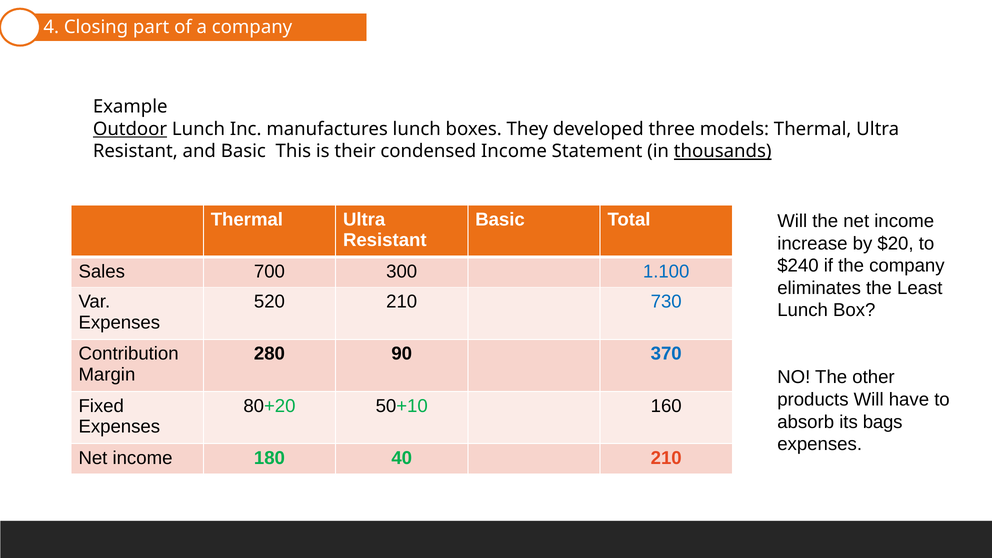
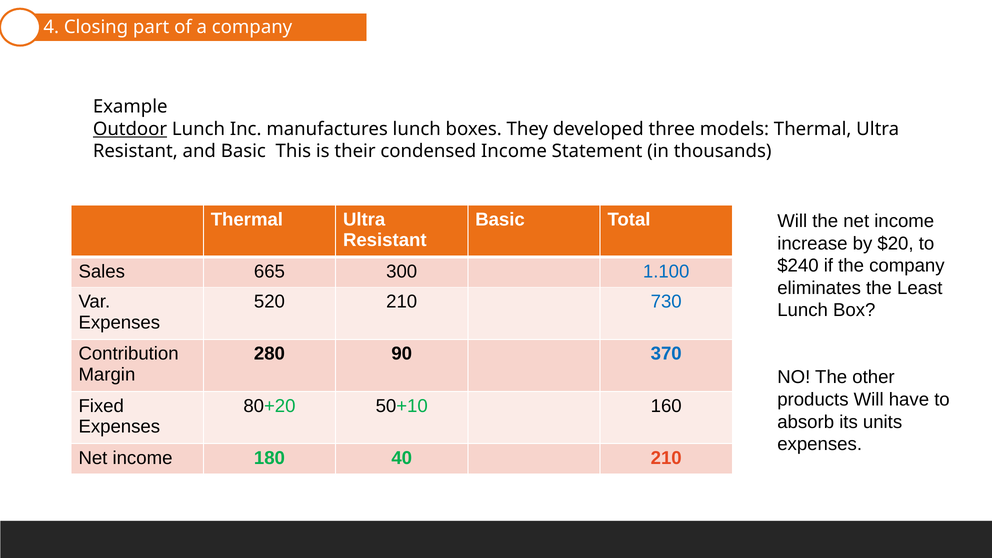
thousands underline: present -> none
700: 700 -> 665
bags: bags -> units
